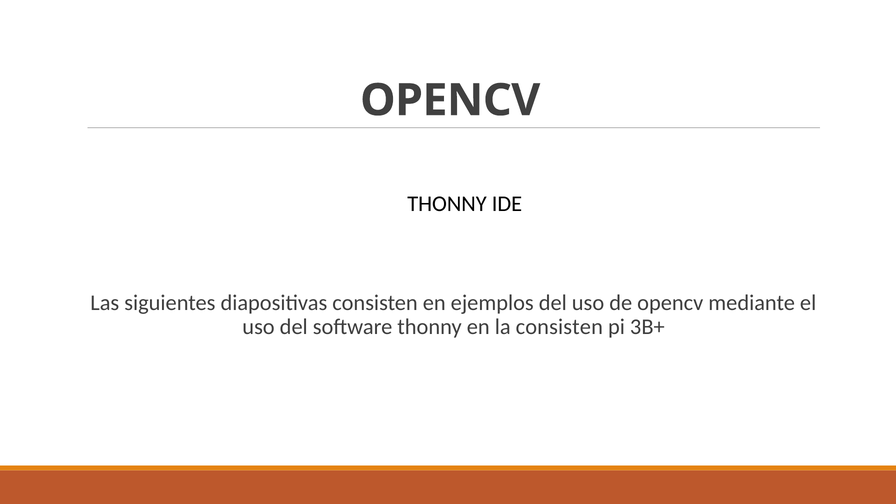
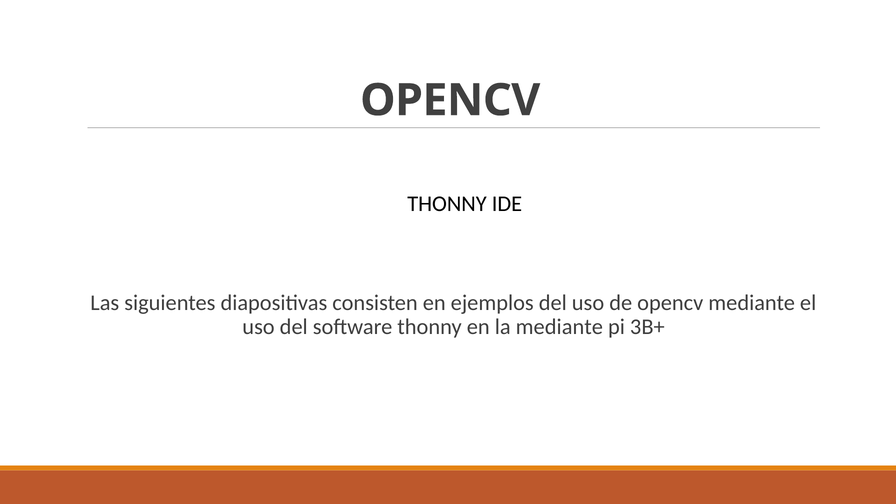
la consisten: consisten -> mediante
